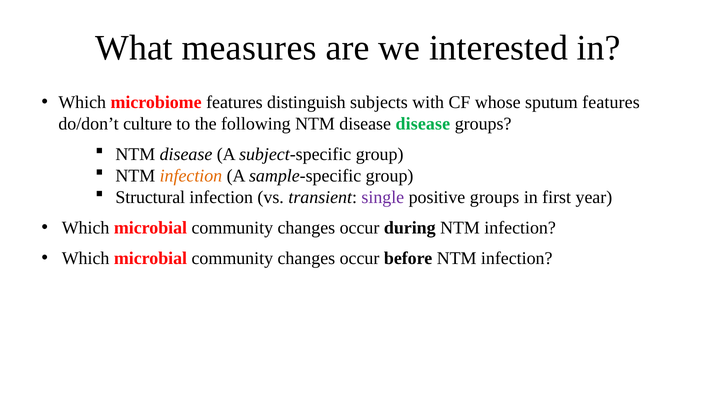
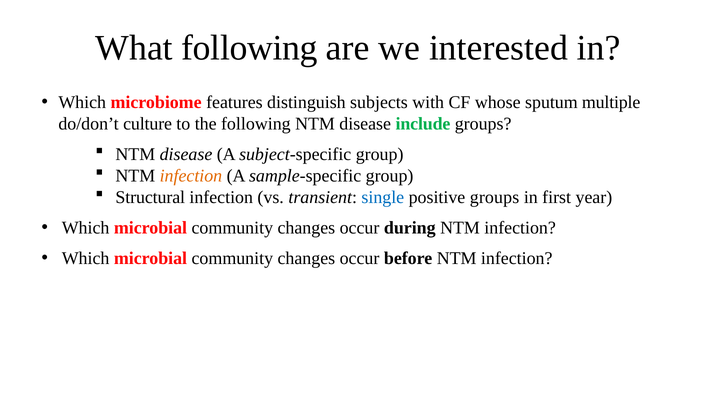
What measures: measures -> following
sputum features: features -> multiple
disease disease: disease -> include
single colour: purple -> blue
